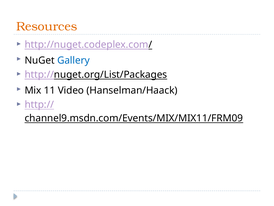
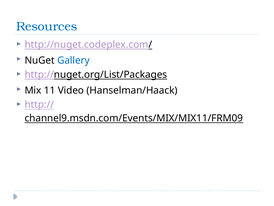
Resources colour: orange -> blue
